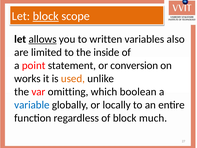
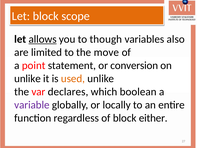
block at (46, 16) underline: present -> none
written: written -> though
inside: inside -> move
works at (27, 78): works -> unlike
omitting: omitting -> declares
variable colour: blue -> purple
much: much -> either
